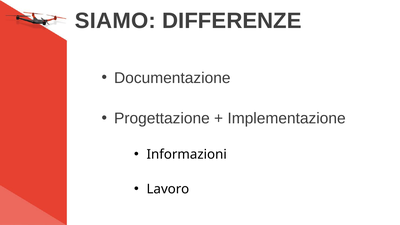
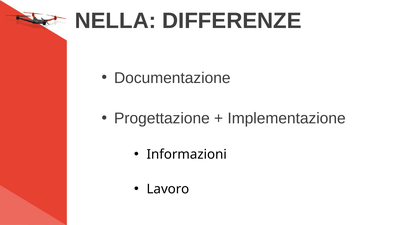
SIAMO: SIAMO -> NELLA
